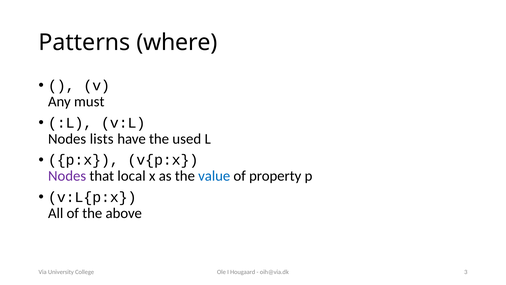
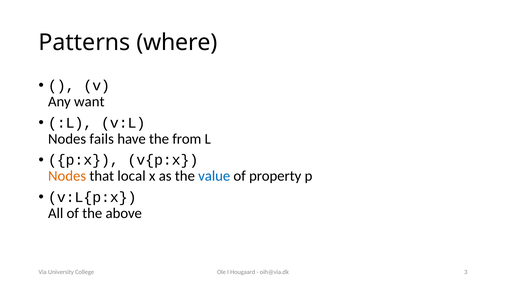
must: must -> want
lists: lists -> fails
used: used -> from
Nodes at (67, 176) colour: purple -> orange
